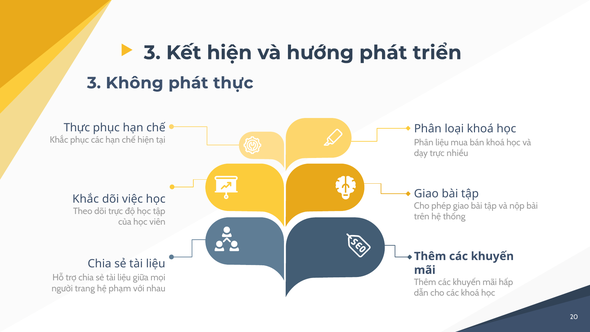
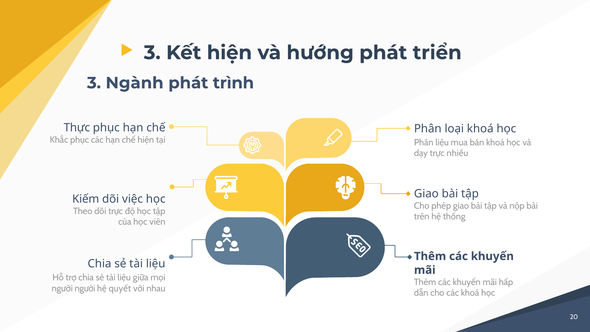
Không: Không -> Ngành
phát thực: thực -> trình
Khắc at (86, 199): Khắc -> Kiếm
người trang: trang -> người
phạm: phạm -> quyết
